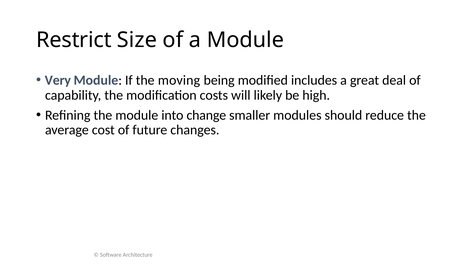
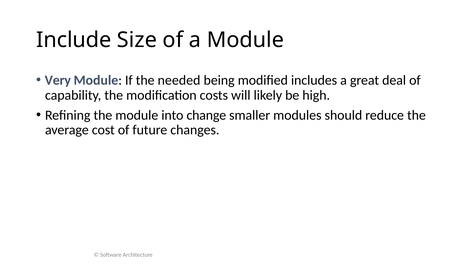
Restrict: Restrict -> Include
moving: moving -> needed
